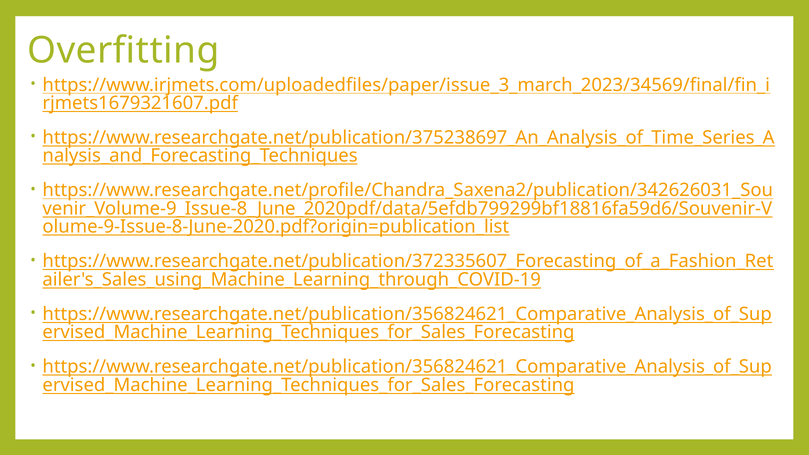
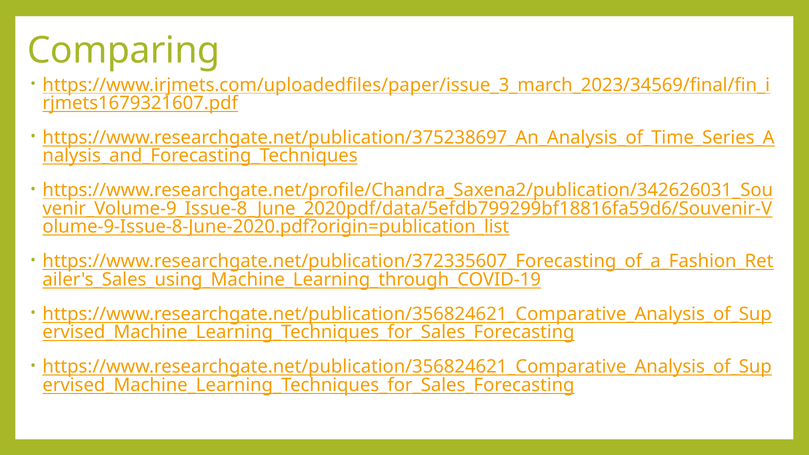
Overfitting: Overfitting -> Comparing
